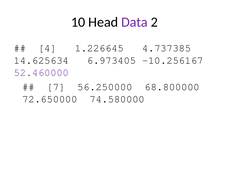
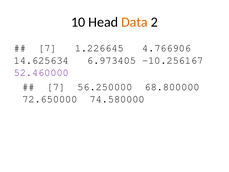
Data colour: purple -> orange
4 at (47, 48): 4 -> 7
4.737385: 4.737385 -> 4.766906
